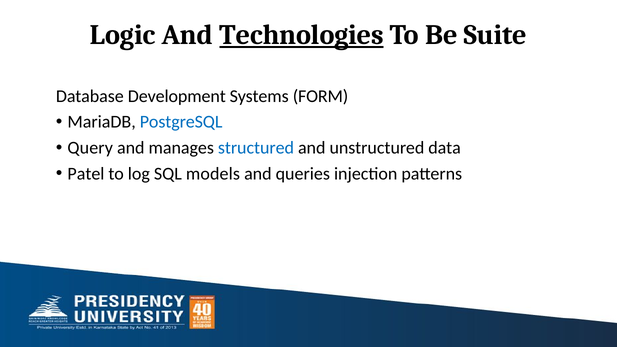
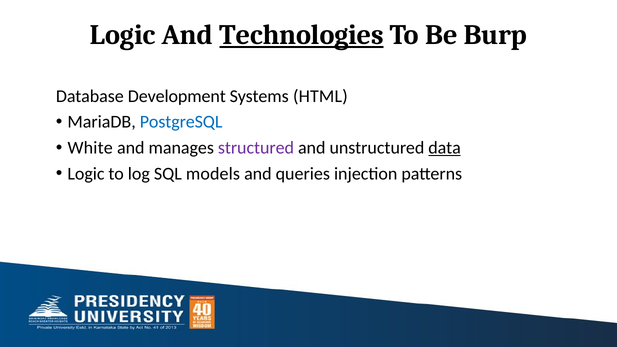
Suite: Suite -> Burp
FORM: FORM -> HTML
Query: Query -> White
structured colour: blue -> purple
data underline: none -> present
Patel at (86, 174): Patel -> Logic
